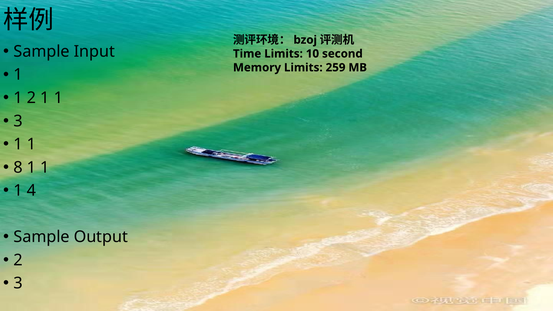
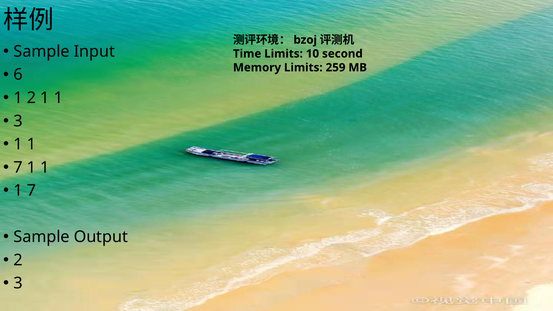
1 at (18, 75): 1 -> 6
8 at (18, 167): 8 -> 7
1 4: 4 -> 7
